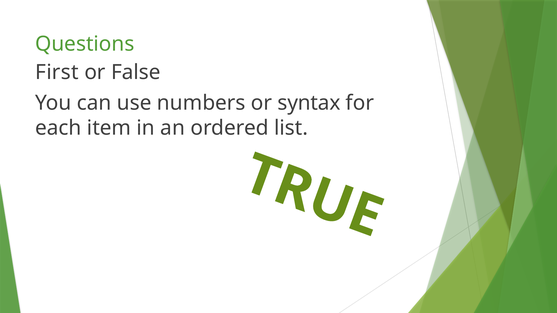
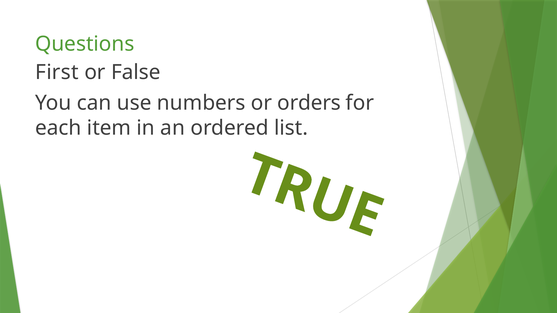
syntax: syntax -> orders
